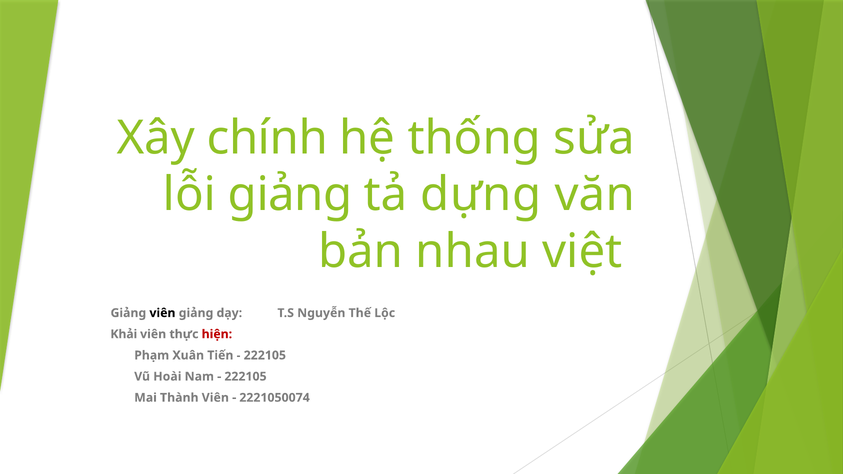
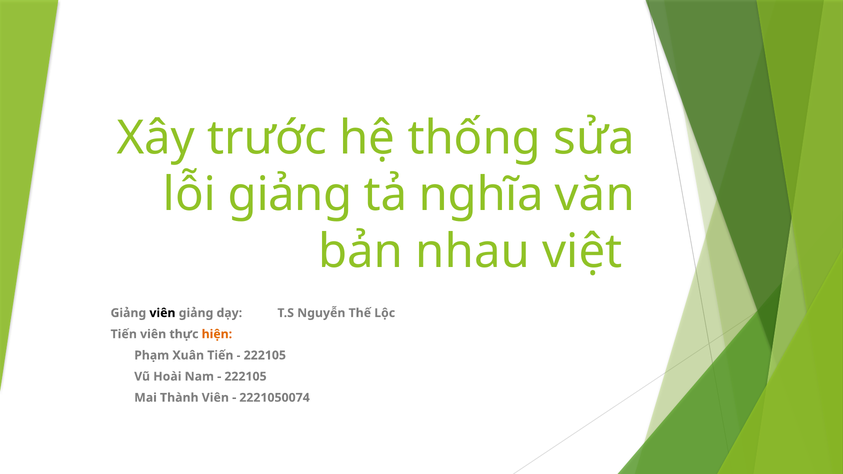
chính: chính -> trước
dựng: dựng -> nghĩa
Khải at (124, 334): Khải -> Tiến
hiện colour: red -> orange
